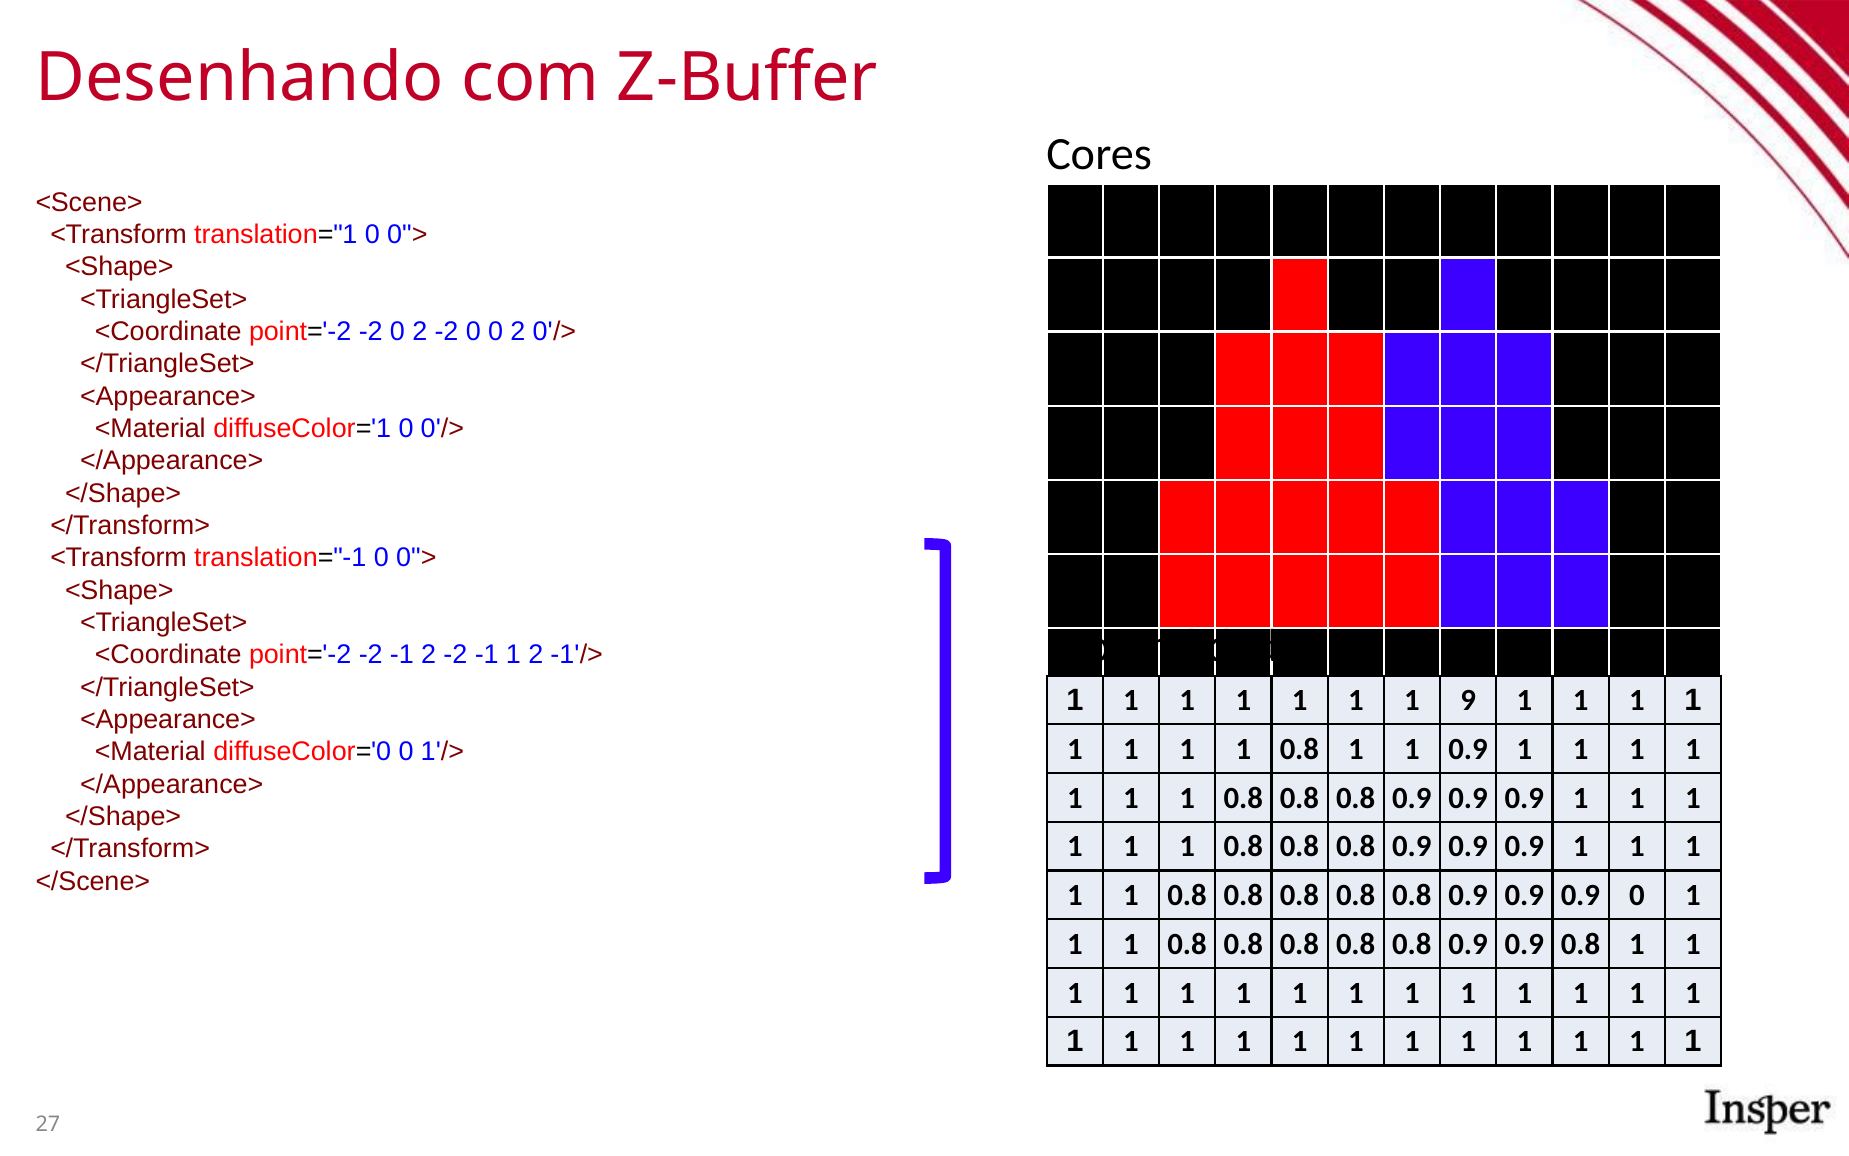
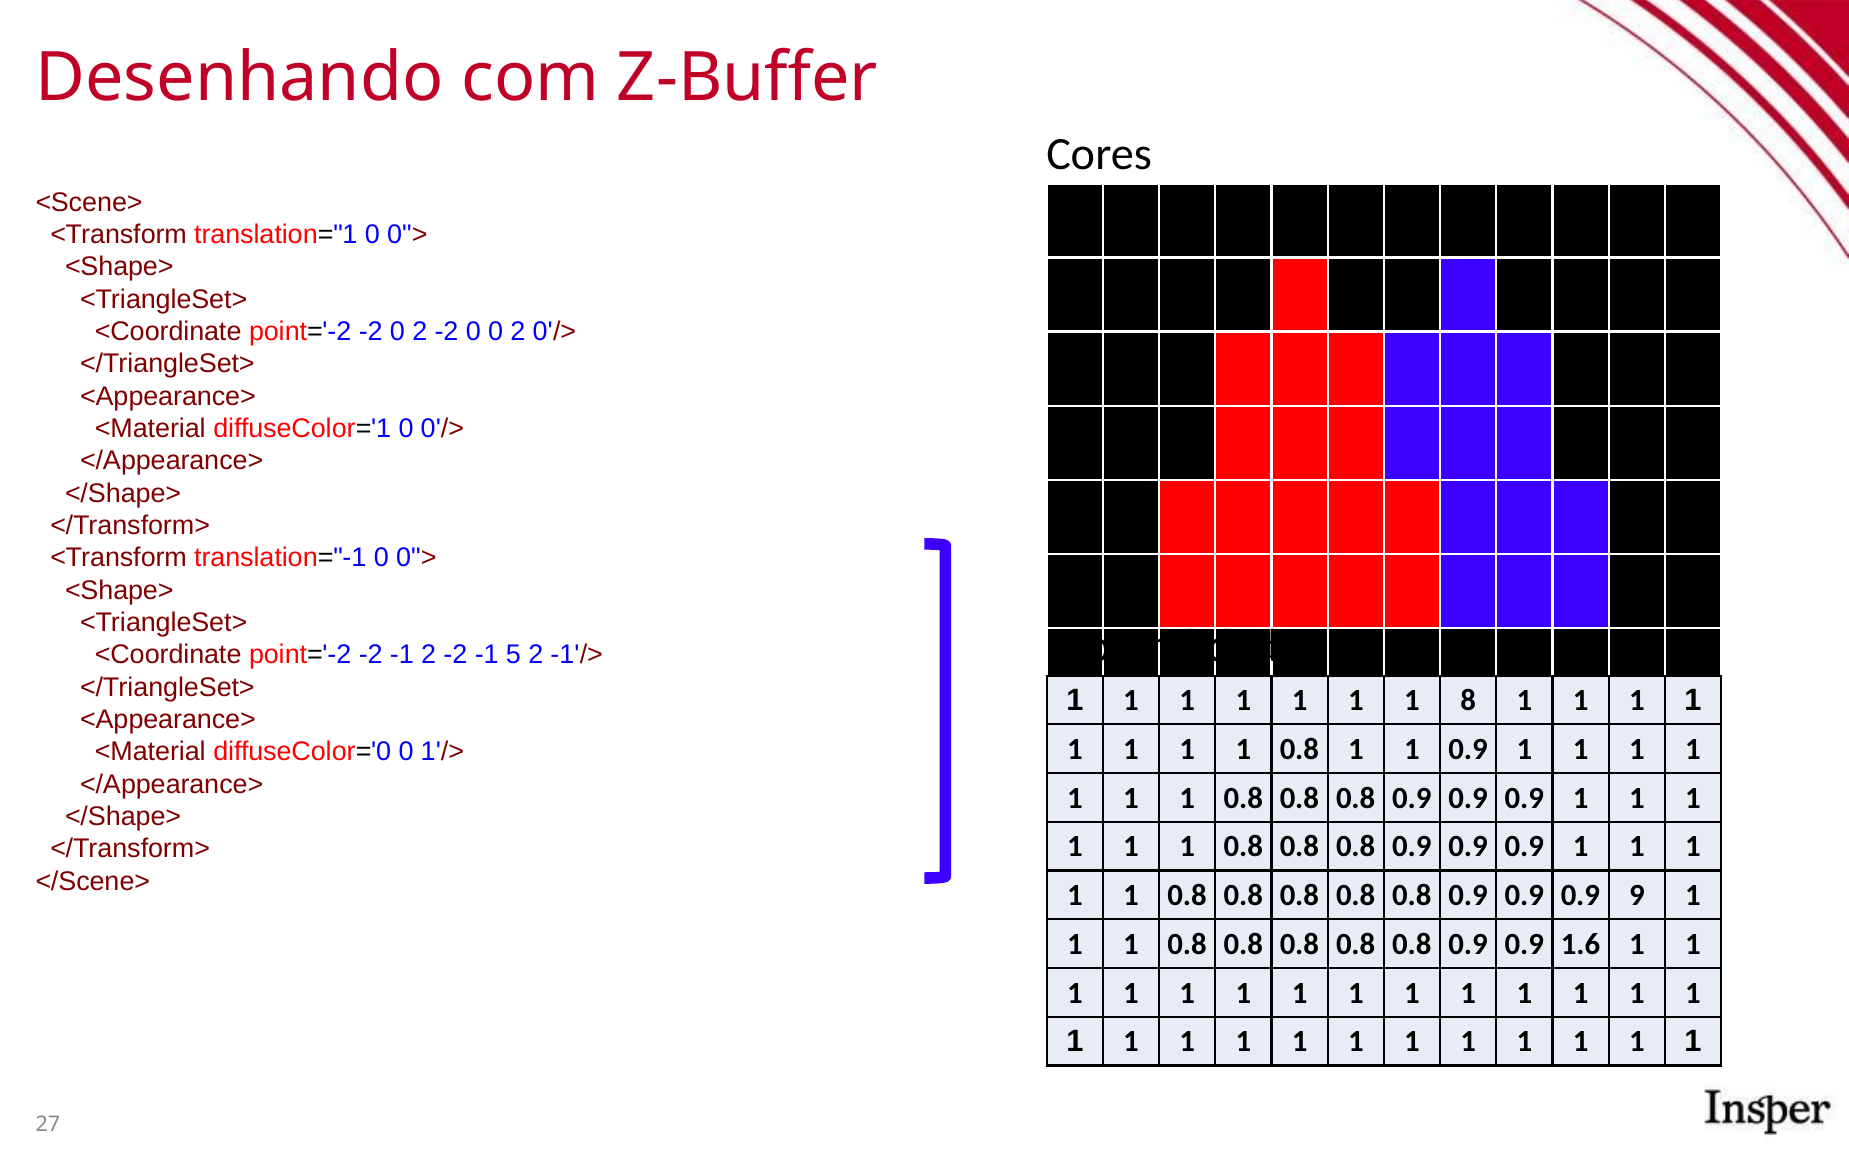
-1 1: 1 -> 5
9: 9 -> 8
0.9 0: 0 -> 9
0.9 0.8: 0.8 -> 1.6
